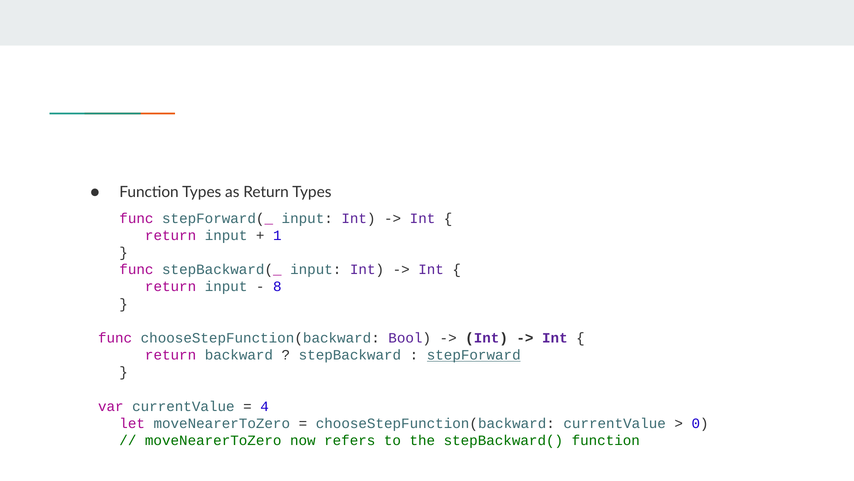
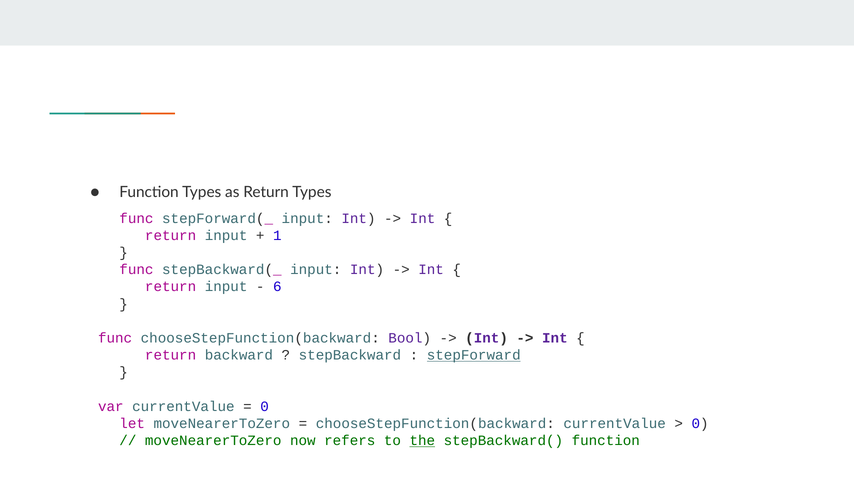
8: 8 -> 6
4 at (265, 406): 4 -> 0
the underline: none -> present
